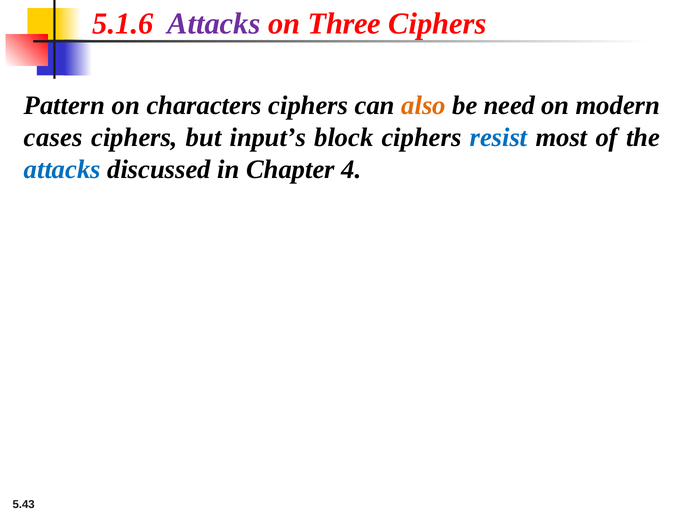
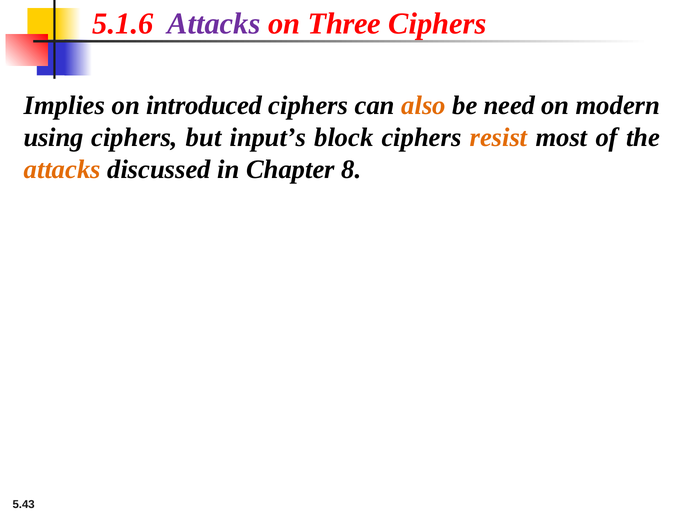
Pattern: Pattern -> Implies
characters: characters -> introduced
cases: cases -> using
resist colour: blue -> orange
attacks at (62, 169) colour: blue -> orange
4: 4 -> 8
